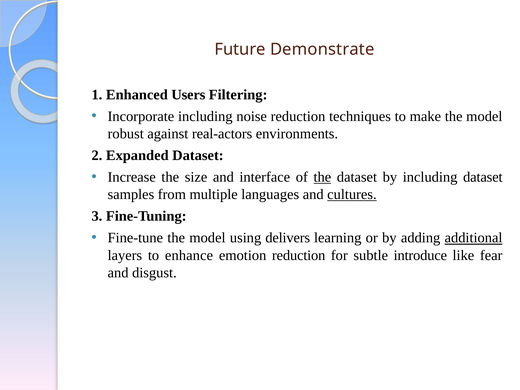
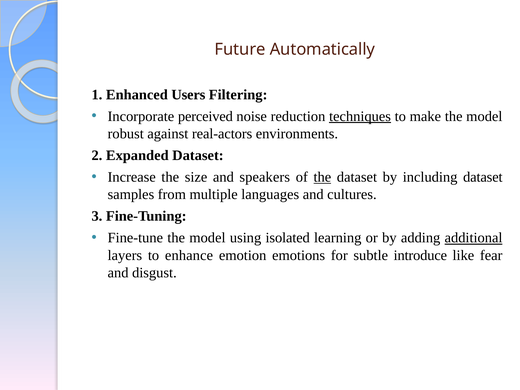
Demonstrate: Demonstrate -> Automatically
Incorporate including: including -> perceived
techniques underline: none -> present
interface: interface -> speakers
cultures underline: present -> none
delivers: delivers -> isolated
emotion reduction: reduction -> emotions
